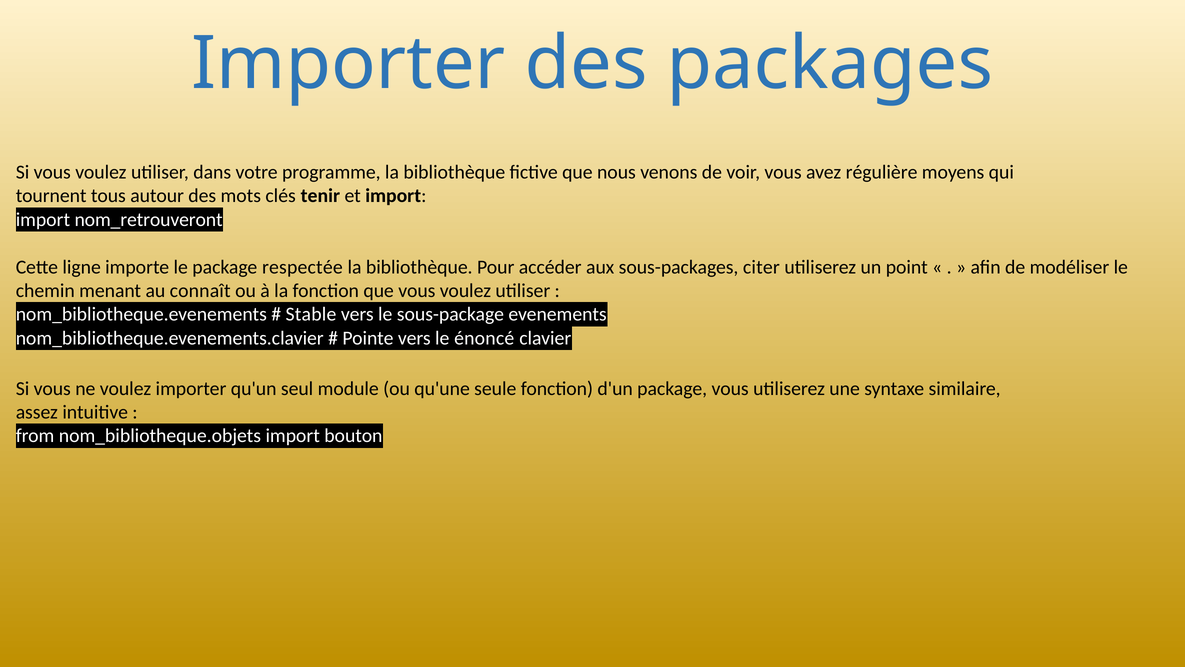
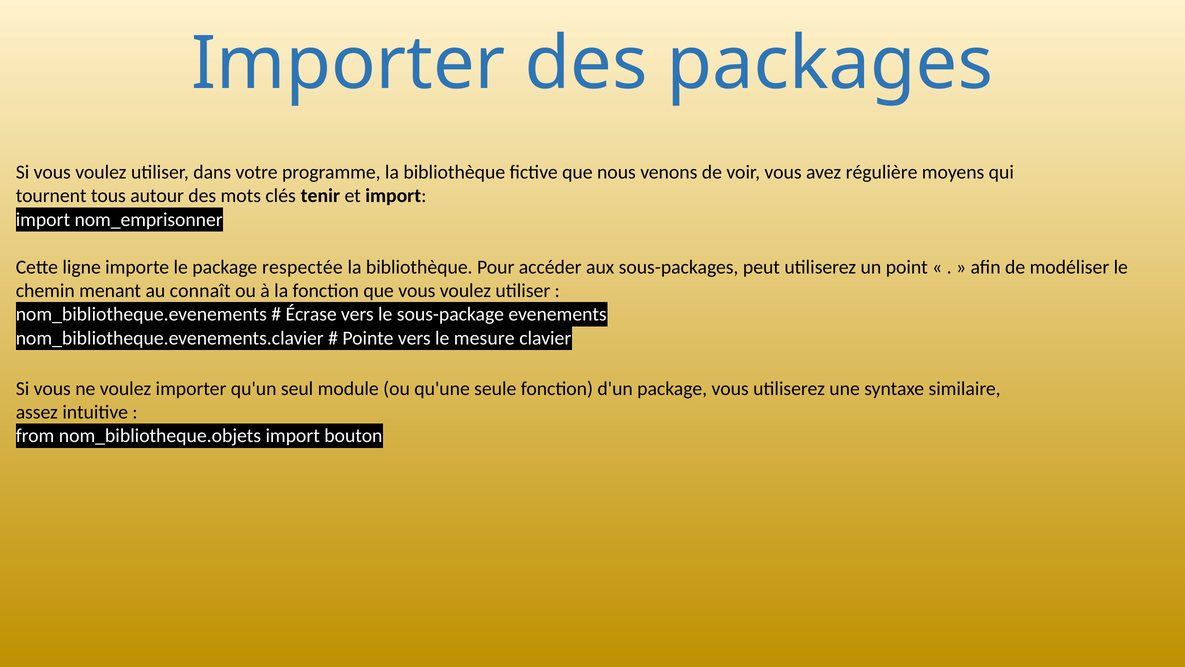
nom_retrouveront: nom_retrouveront -> nom_emprisonner
citer: citer -> peut
Stable: Stable -> Écrase
énoncé: énoncé -> mesure
